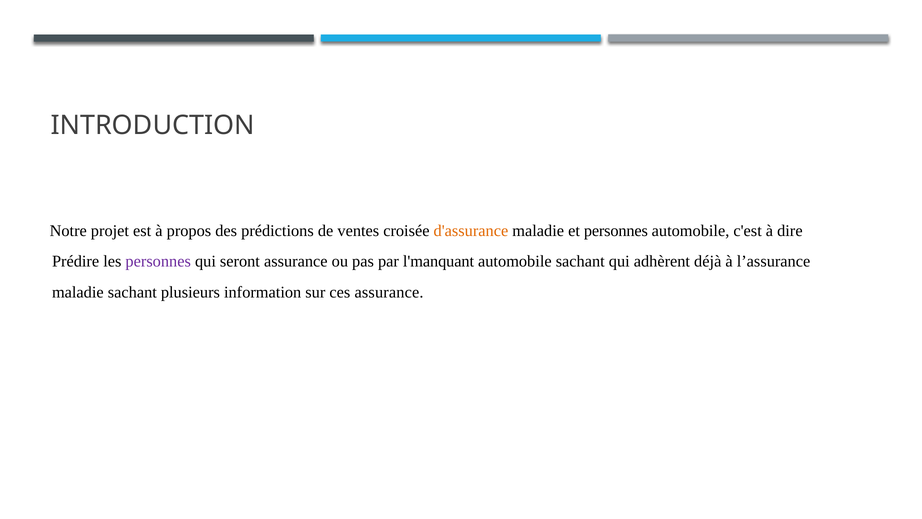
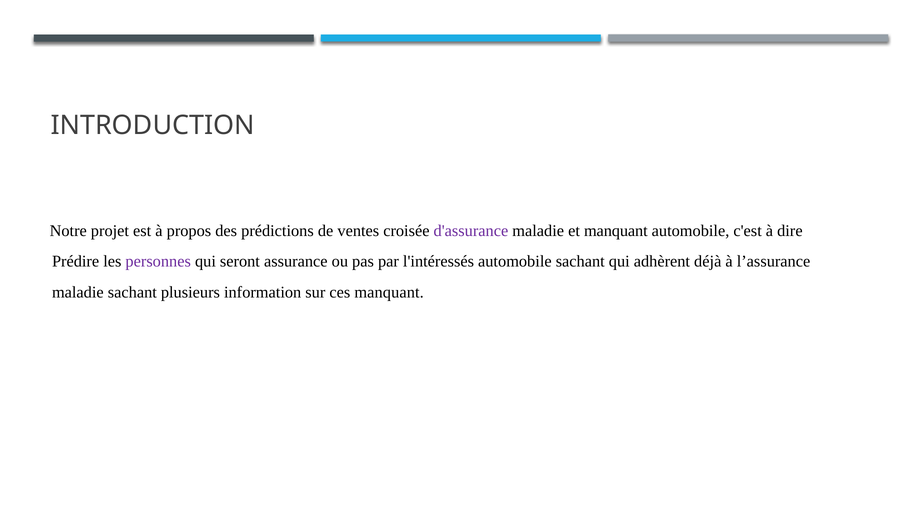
d'assurance colour: orange -> purple
et personnes: personnes -> manquant
l'manquant: l'manquant -> l'intéressés
ces assurance: assurance -> manquant
